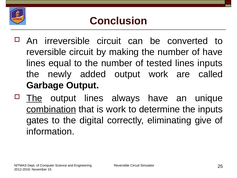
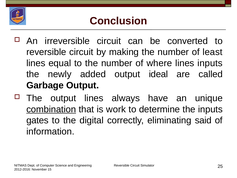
of have: have -> least
tested: tested -> where
output work: work -> ideal
The at (34, 98) underline: present -> none
give: give -> said
